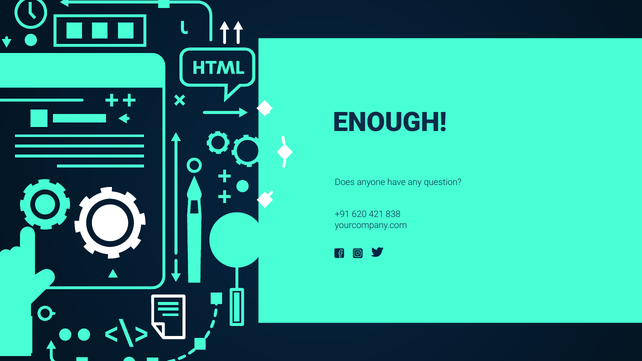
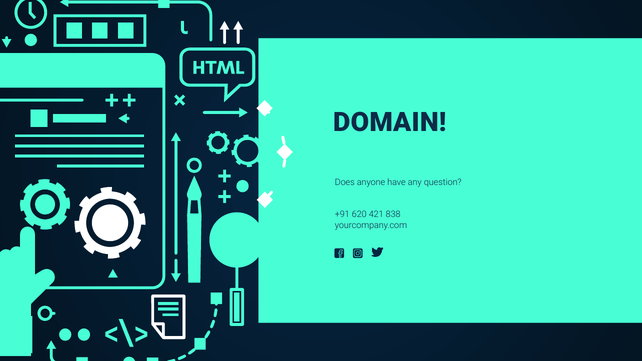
ENOUGH: ENOUGH -> DOMAIN
